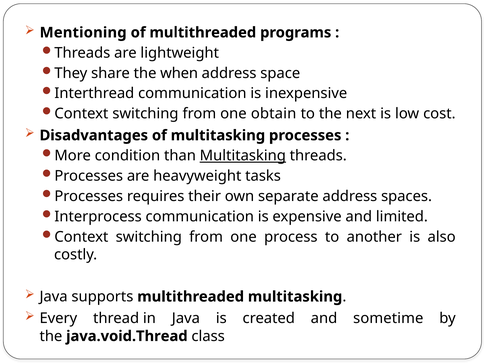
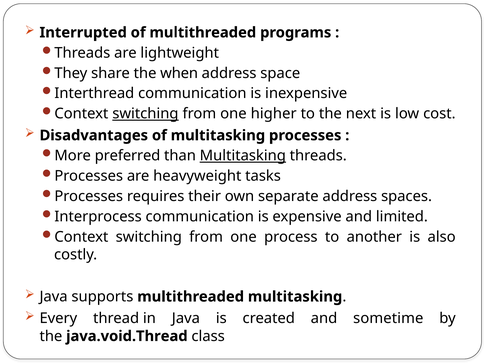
Mentioning: Mentioning -> Interrupted
switching at (145, 114) underline: none -> present
obtain: obtain -> higher
condition: condition -> preferred
